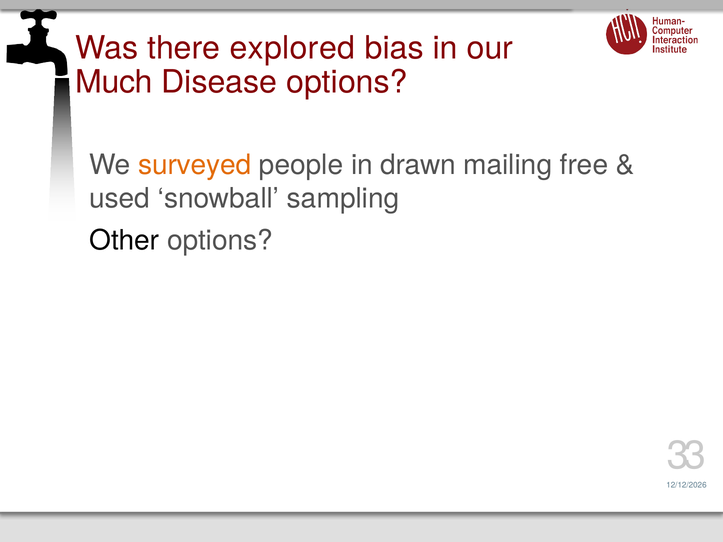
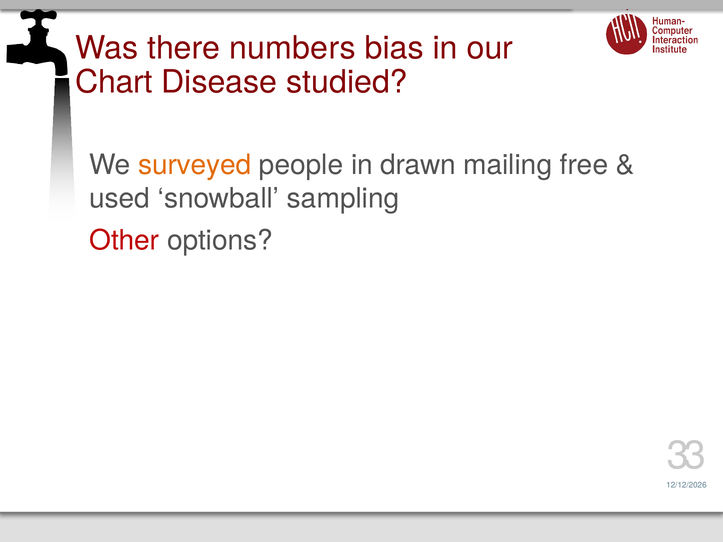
explored: explored -> numbers
Much: Much -> Chart
Disease options: options -> studied
Other colour: black -> red
